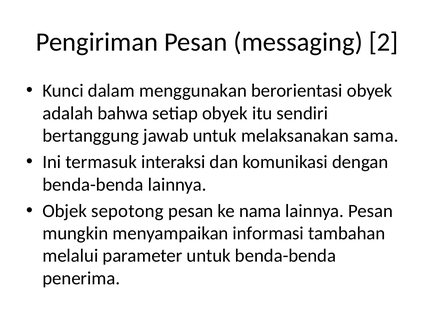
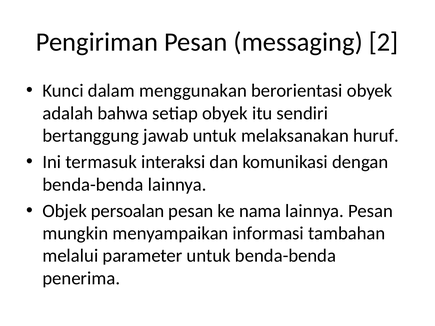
sama: sama -> huruf
sepotong: sepotong -> persoalan
